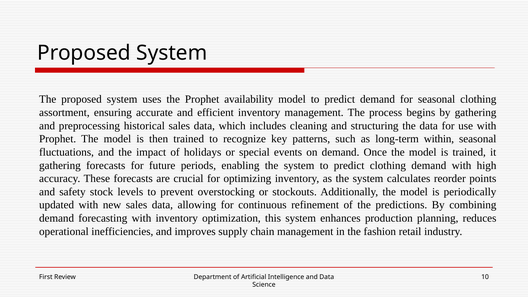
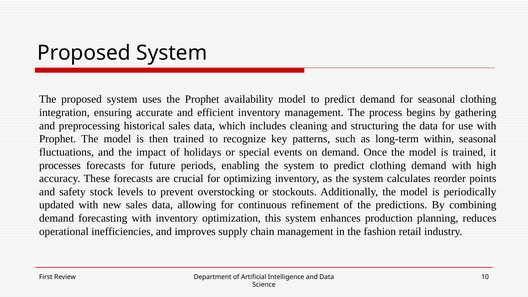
assortment: assortment -> integration
gathering at (60, 165): gathering -> processes
